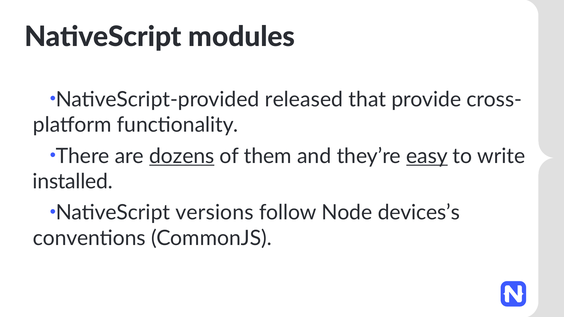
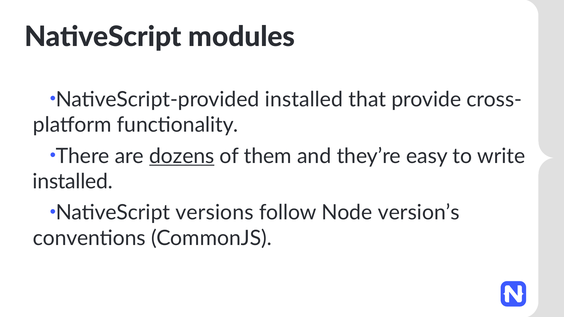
NativeScript-provided released: released -> installed
easy underline: present -> none
devices’s: devices’s -> version’s
